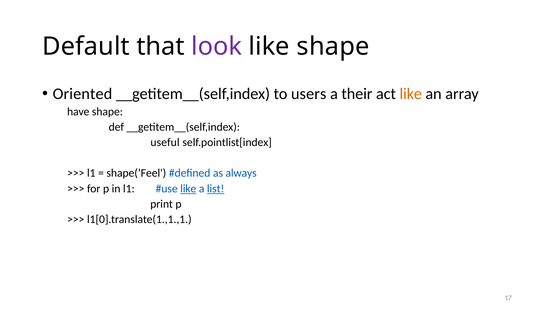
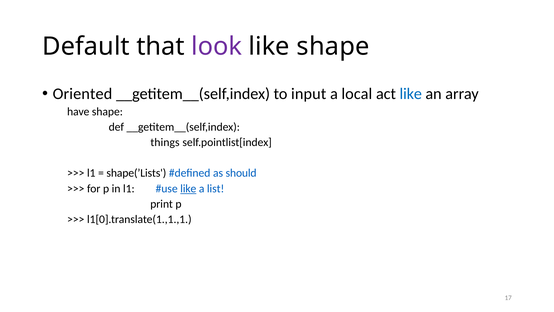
users: users -> input
their: their -> local
like at (411, 94) colour: orange -> blue
useful: useful -> things
shape(’Feel: shape(’Feel -> shape(’Lists
always: always -> should
list underline: present -> none
